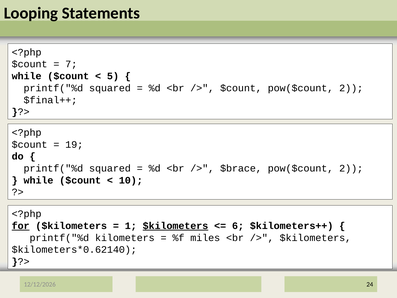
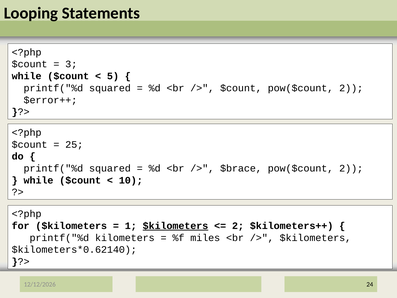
7: 7 -> 3
$final++: $final++ -> $error++
19: 19 -> 25
for underline: present -> none
6 at (238, 226): 6 -> 2
